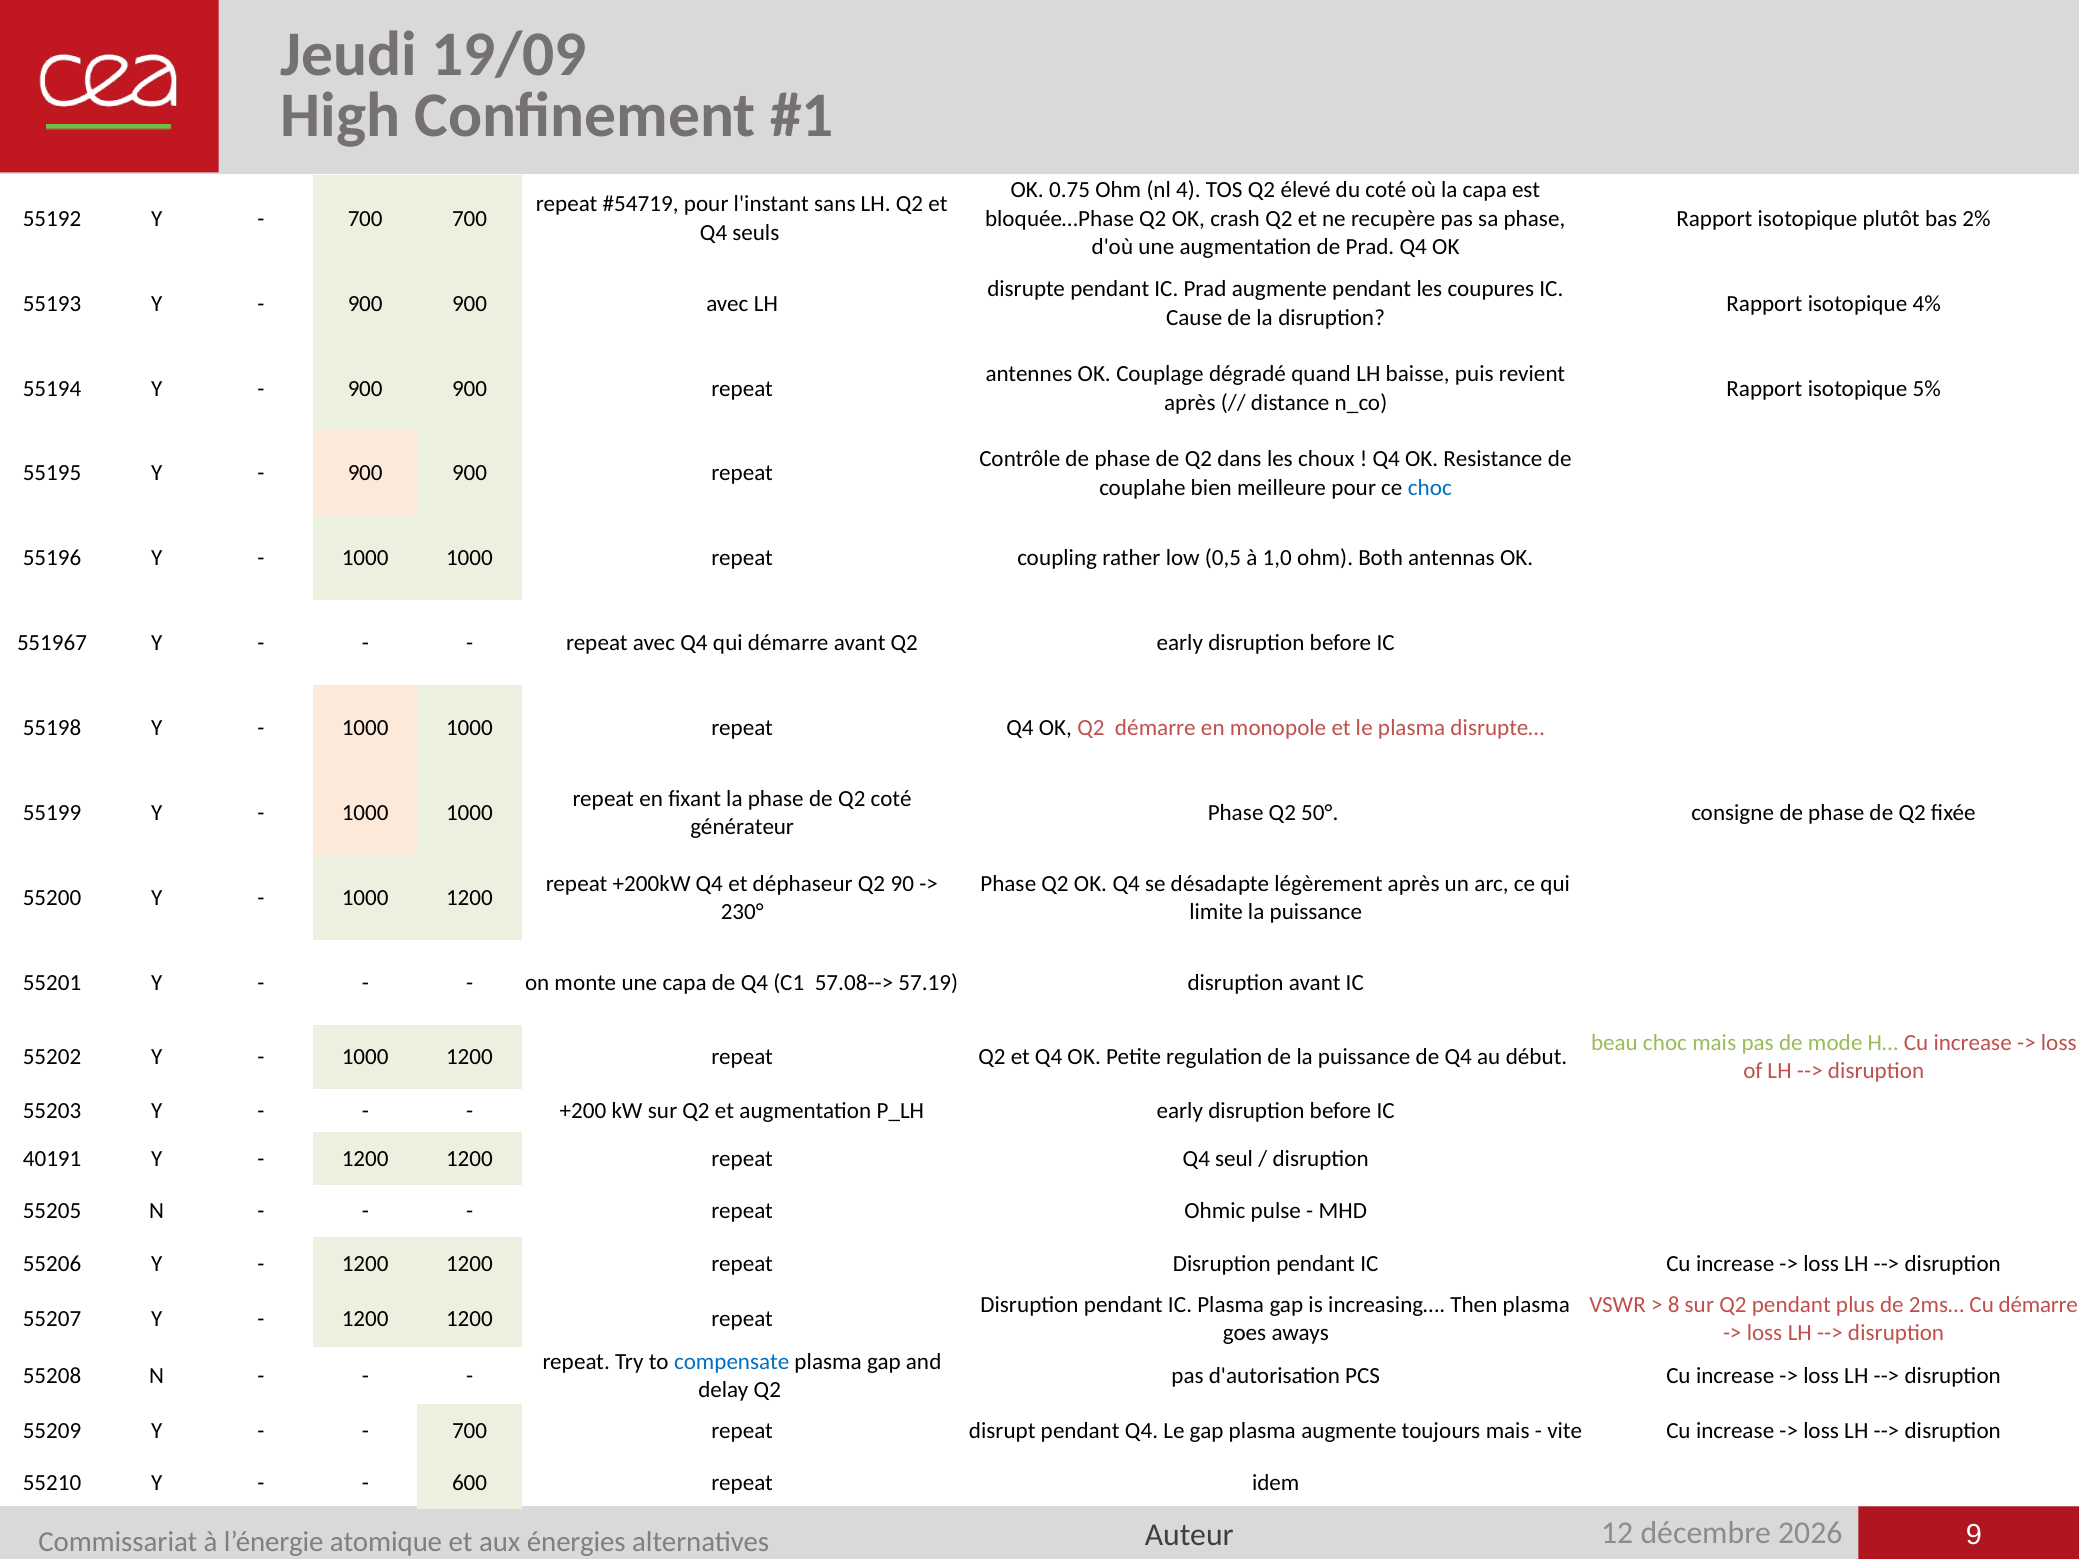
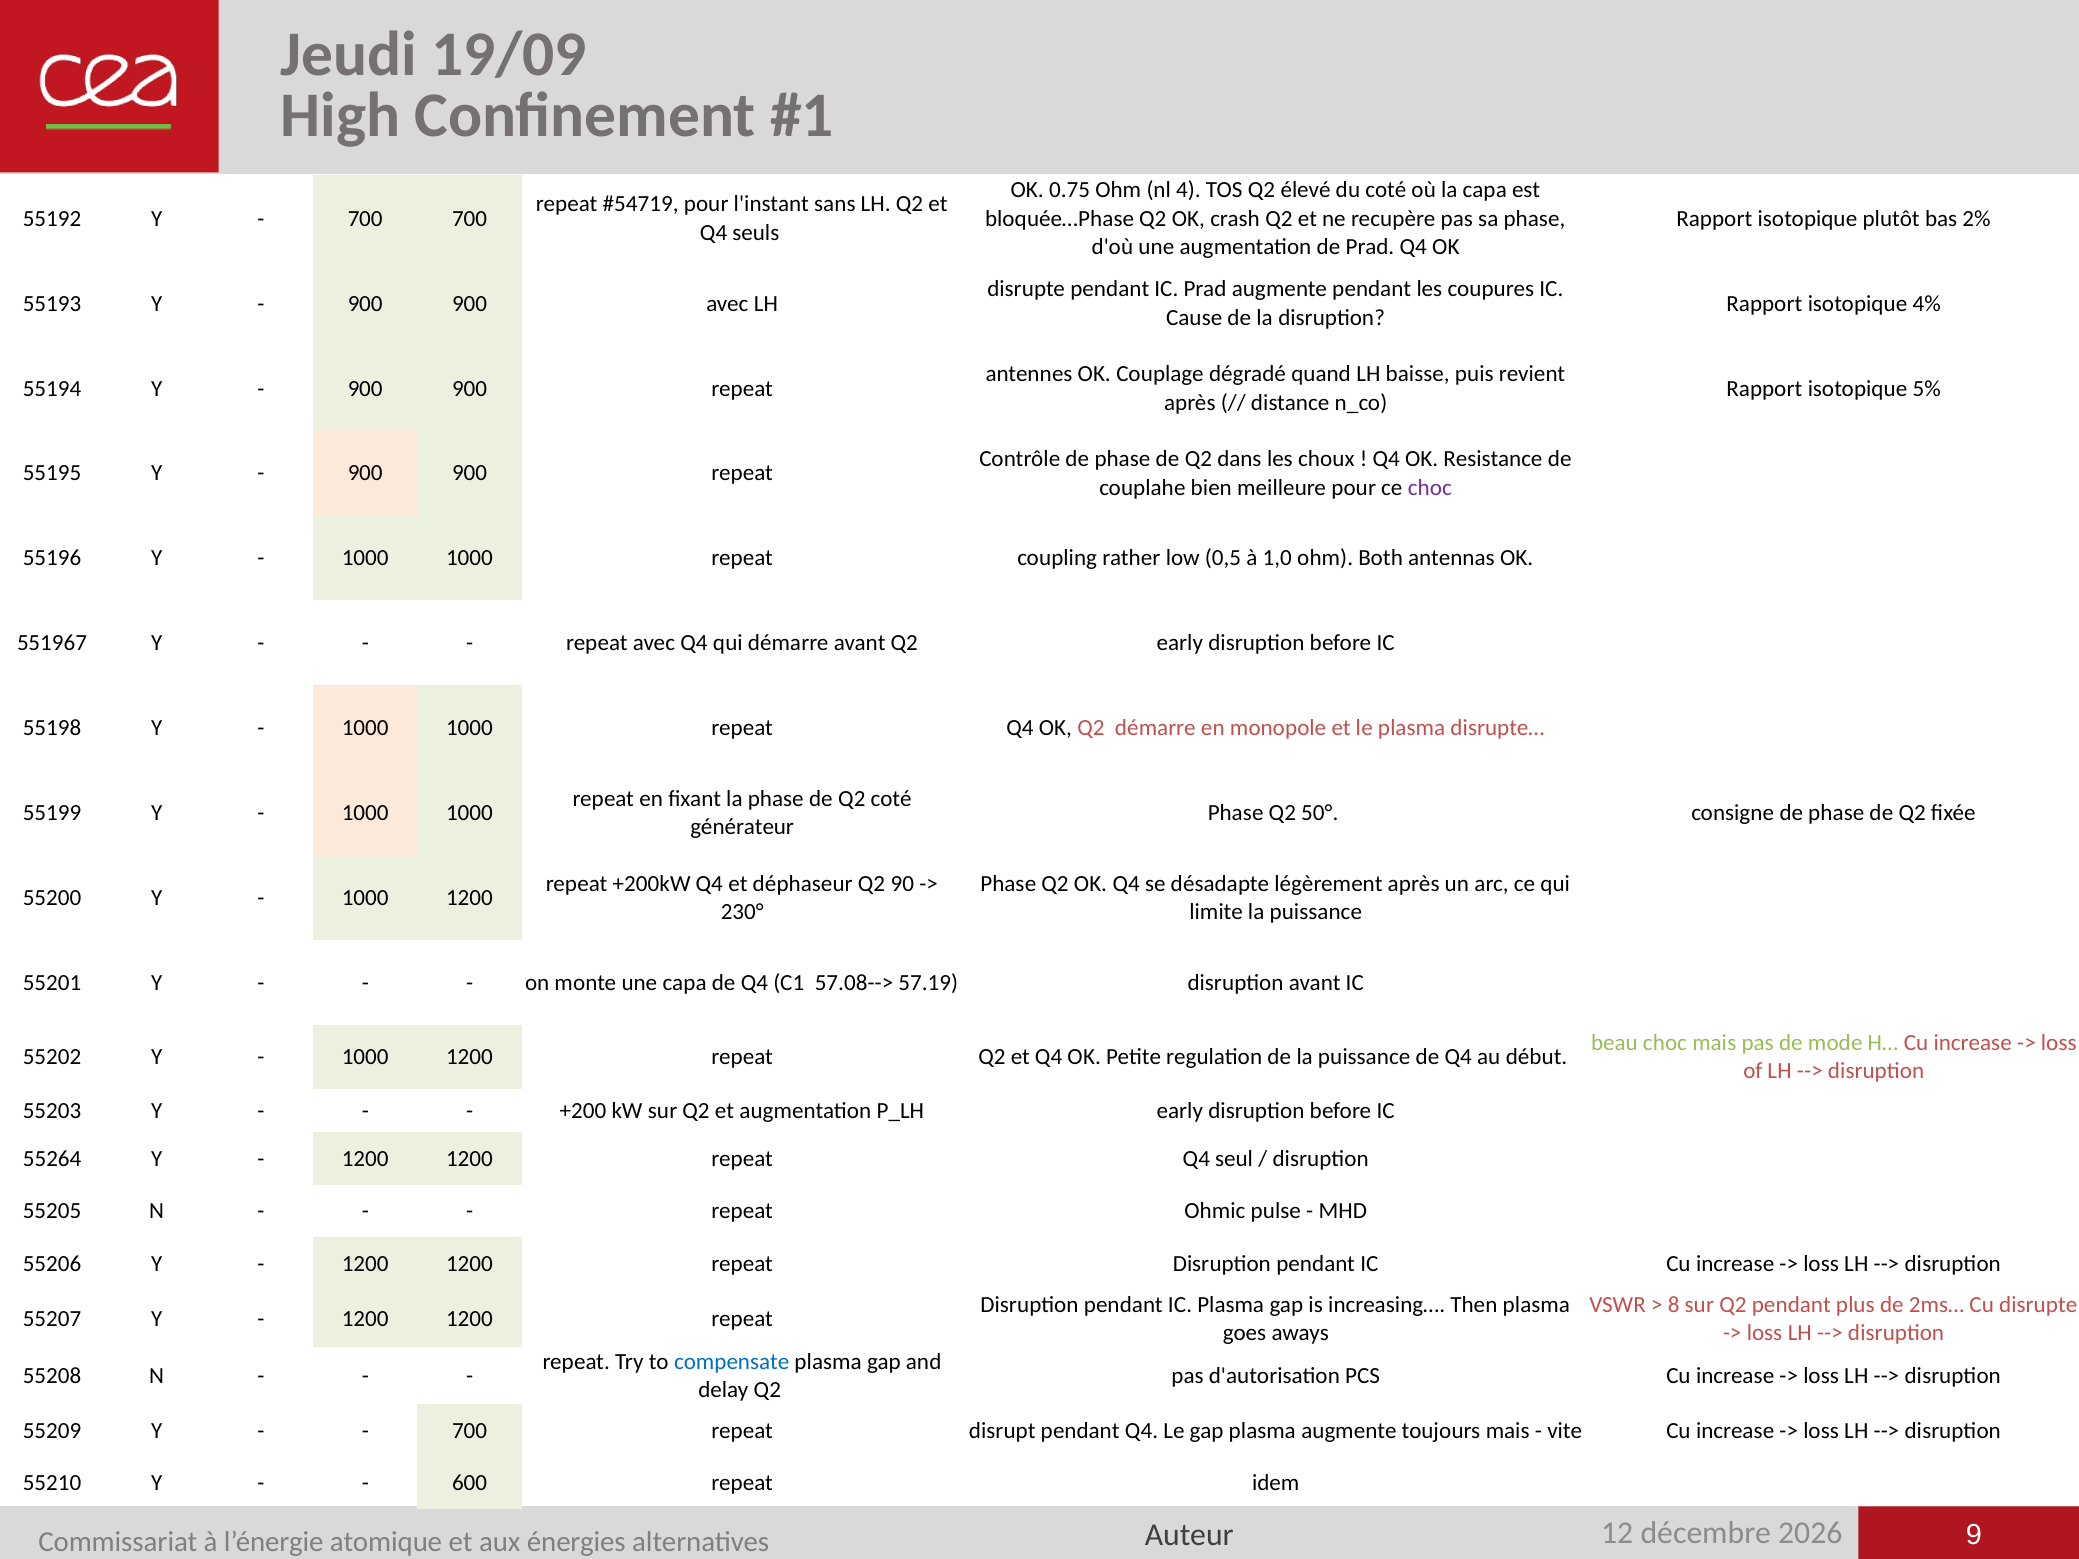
choc at (1430, 488) colour: blue -> purple
40191: 40191 -> 55264
Cu démarre: démarre -> disrupte
